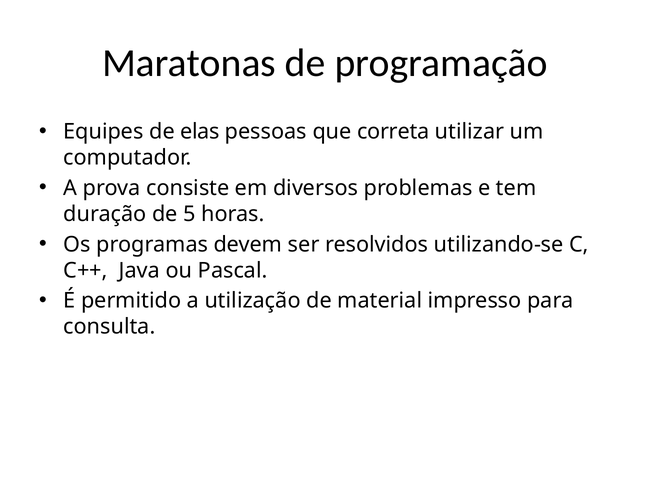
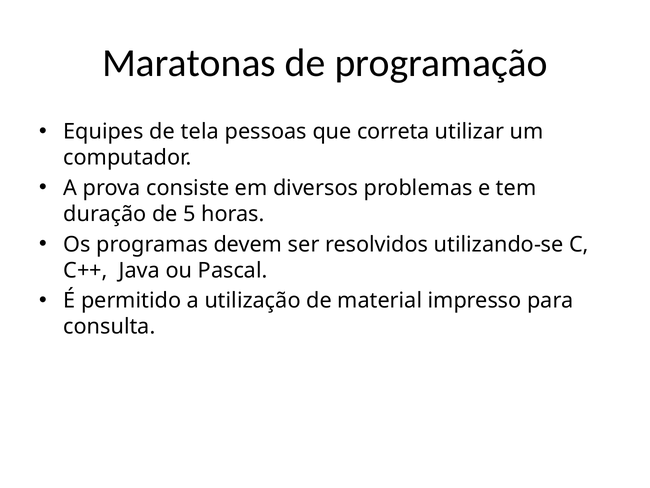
elas: elas -> tela
